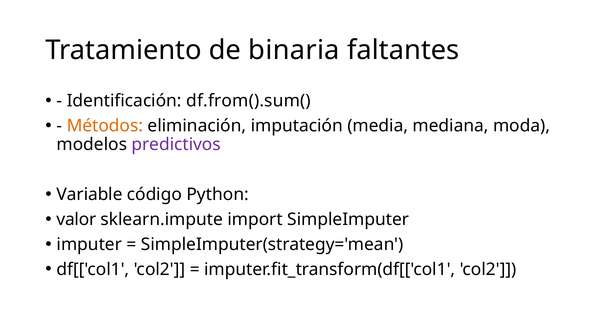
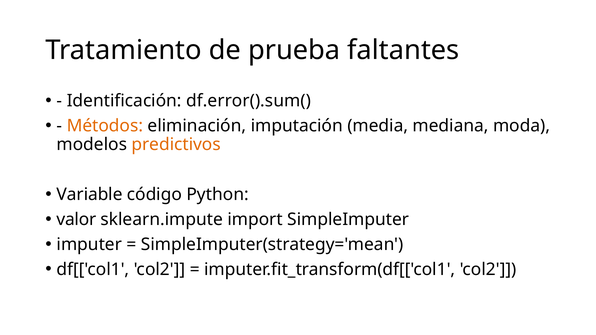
binaria: binaria -> prueba
df.from().sum(: df.from().sum( -> df.error().sum(
predictivos colour: purple -> orange
